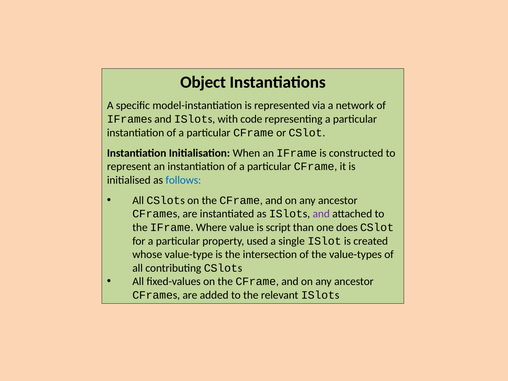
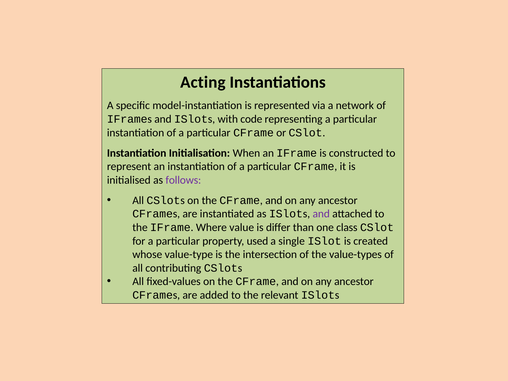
Object: Object -> Acting
follows colour: blue -> purple
script: script -> differ
does: does -> class
